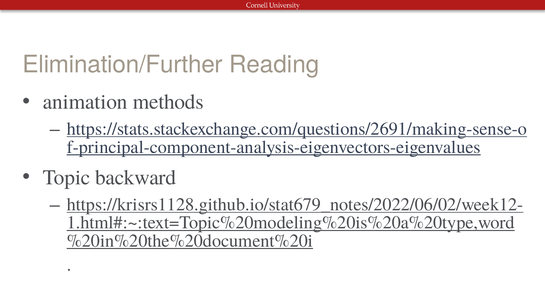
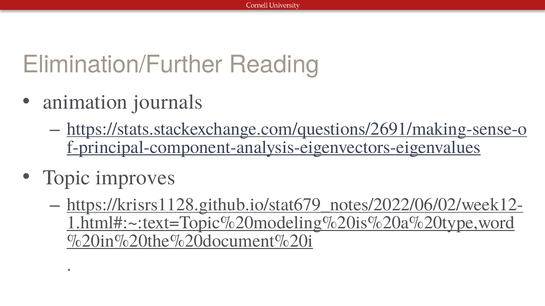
methods: methods -> journals
backward: backward -> improves
